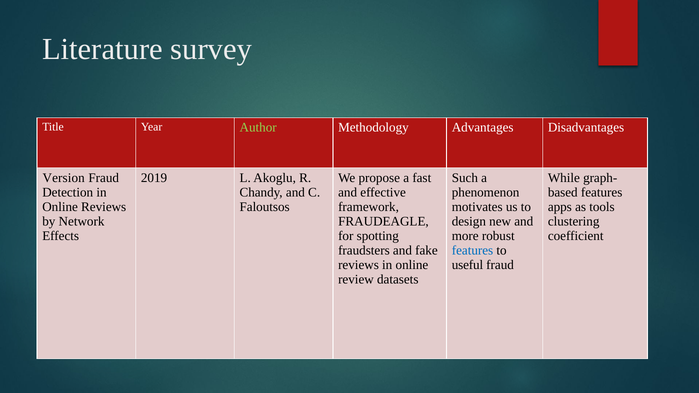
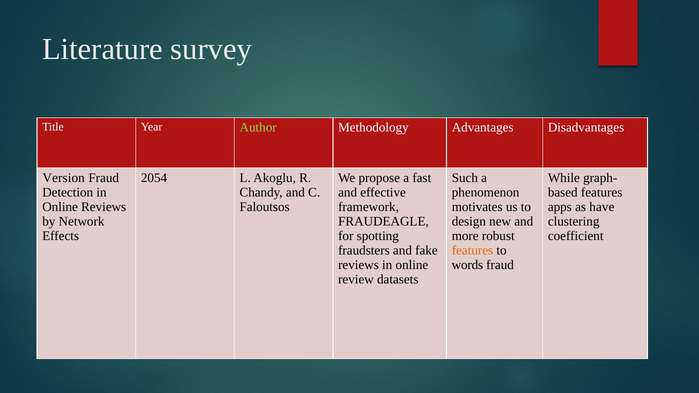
2019: 2019 -> 2054
tools: tools -> have
features at (472, 250) colour: blue -> orange
useful: useful -> words
